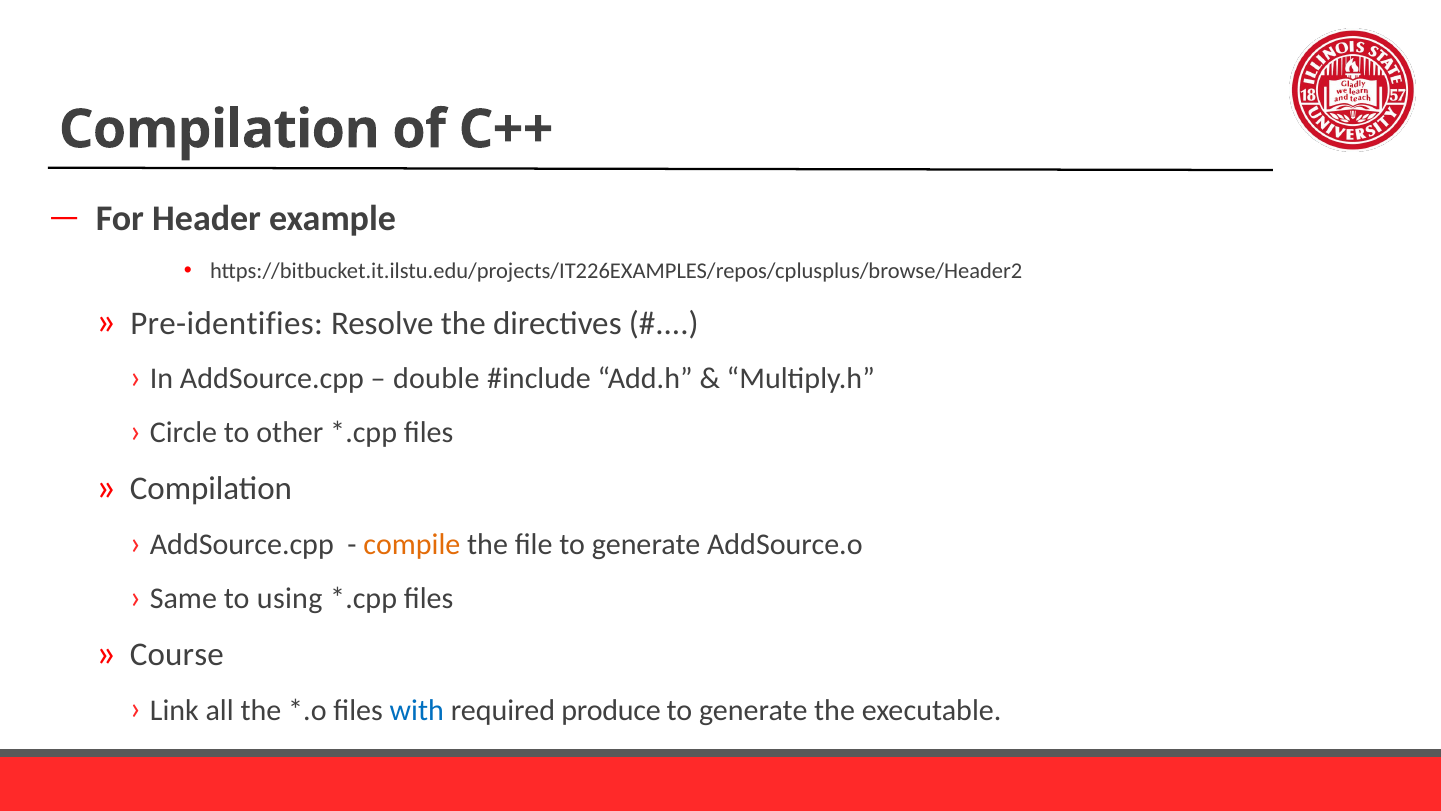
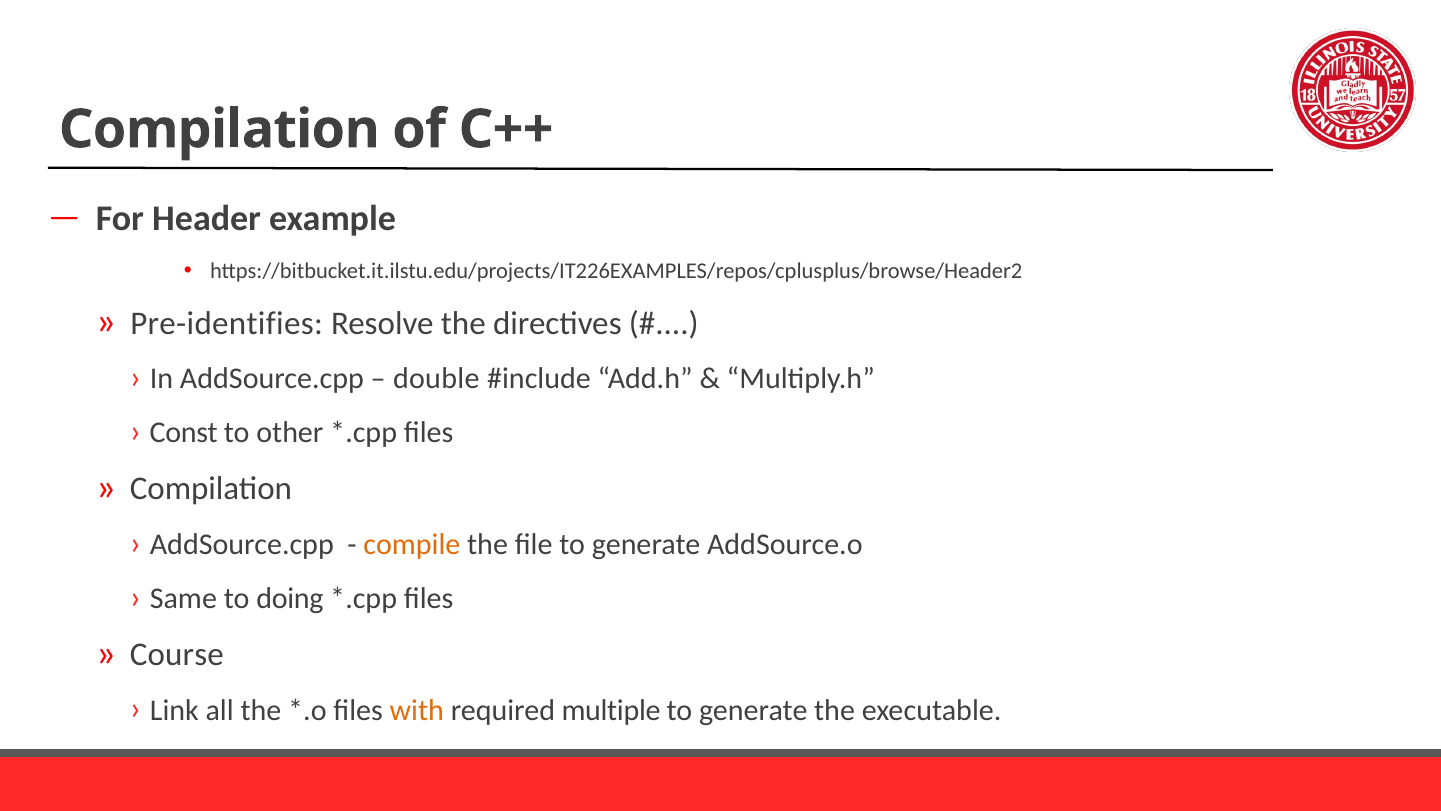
Circle: Circle -> Const
using: using -> doing
with colour: blue -> orange
produce: produce -> multiple
